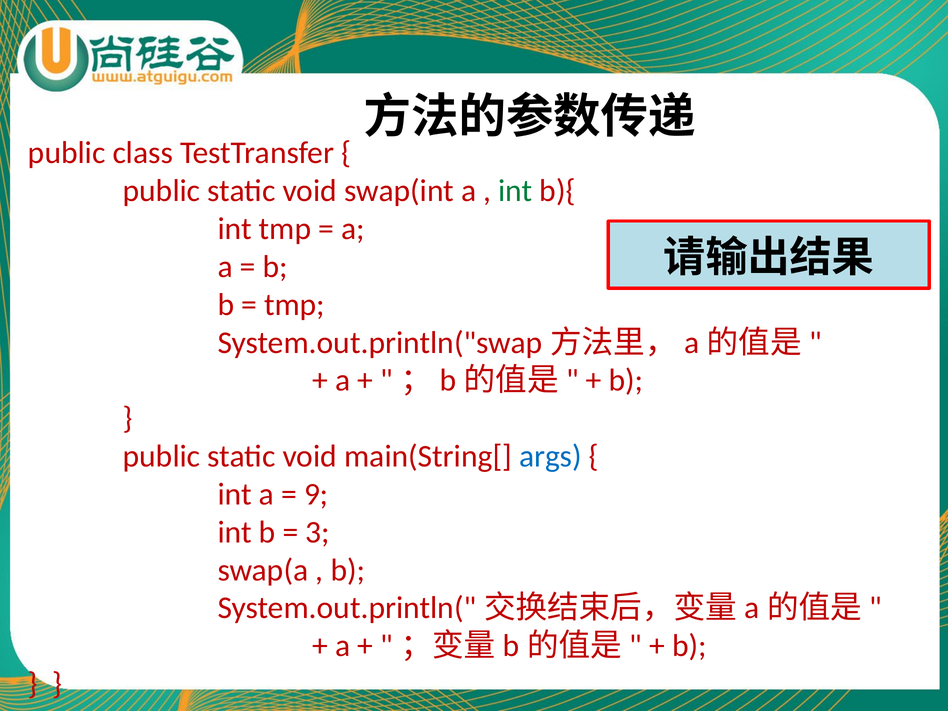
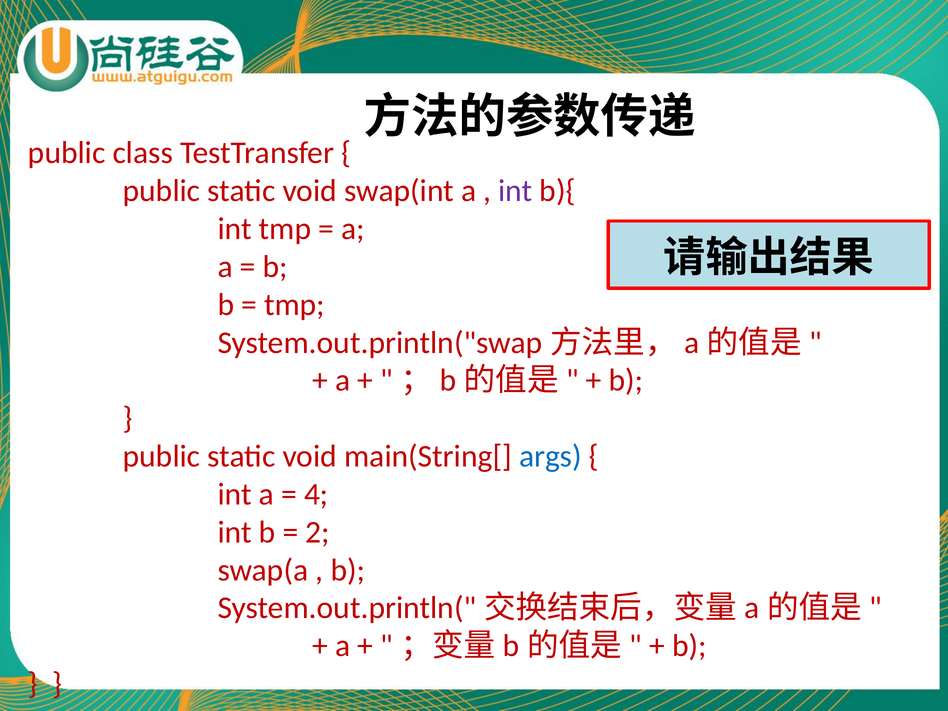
int at (515, 191) colour: green -> purple
9: 9 -> 4
3: 3 -> 2
